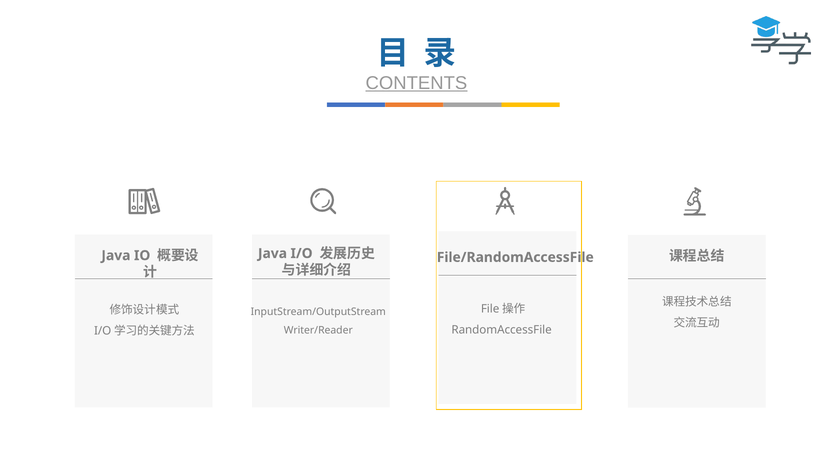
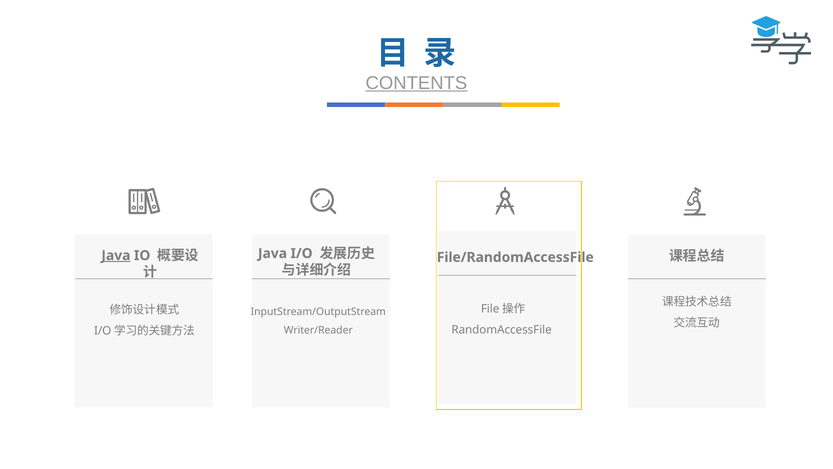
Java at (116, 255) underline: none -> present
